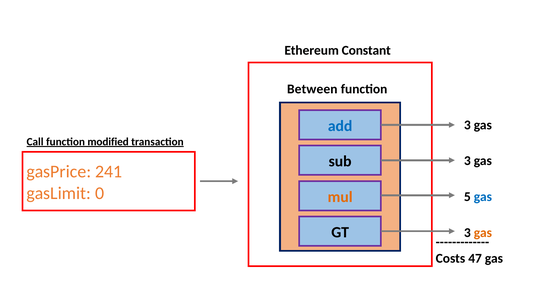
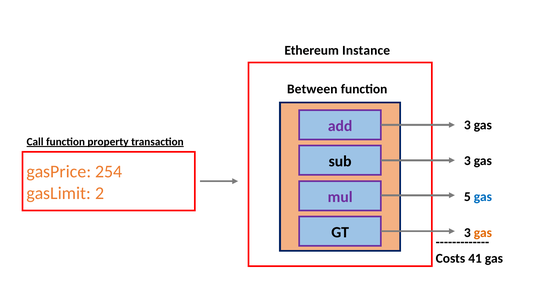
Constant: Constant -> Instance
add colour: blue -> purple
modified: modified -> property
241: 241 -> 254
0: 0 -> 2
mul colour: orange -> purple
47: 47 -> 41
